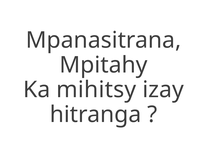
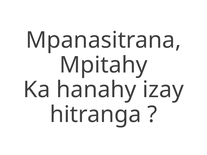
mihitsy: mihitsy -> hanahy
